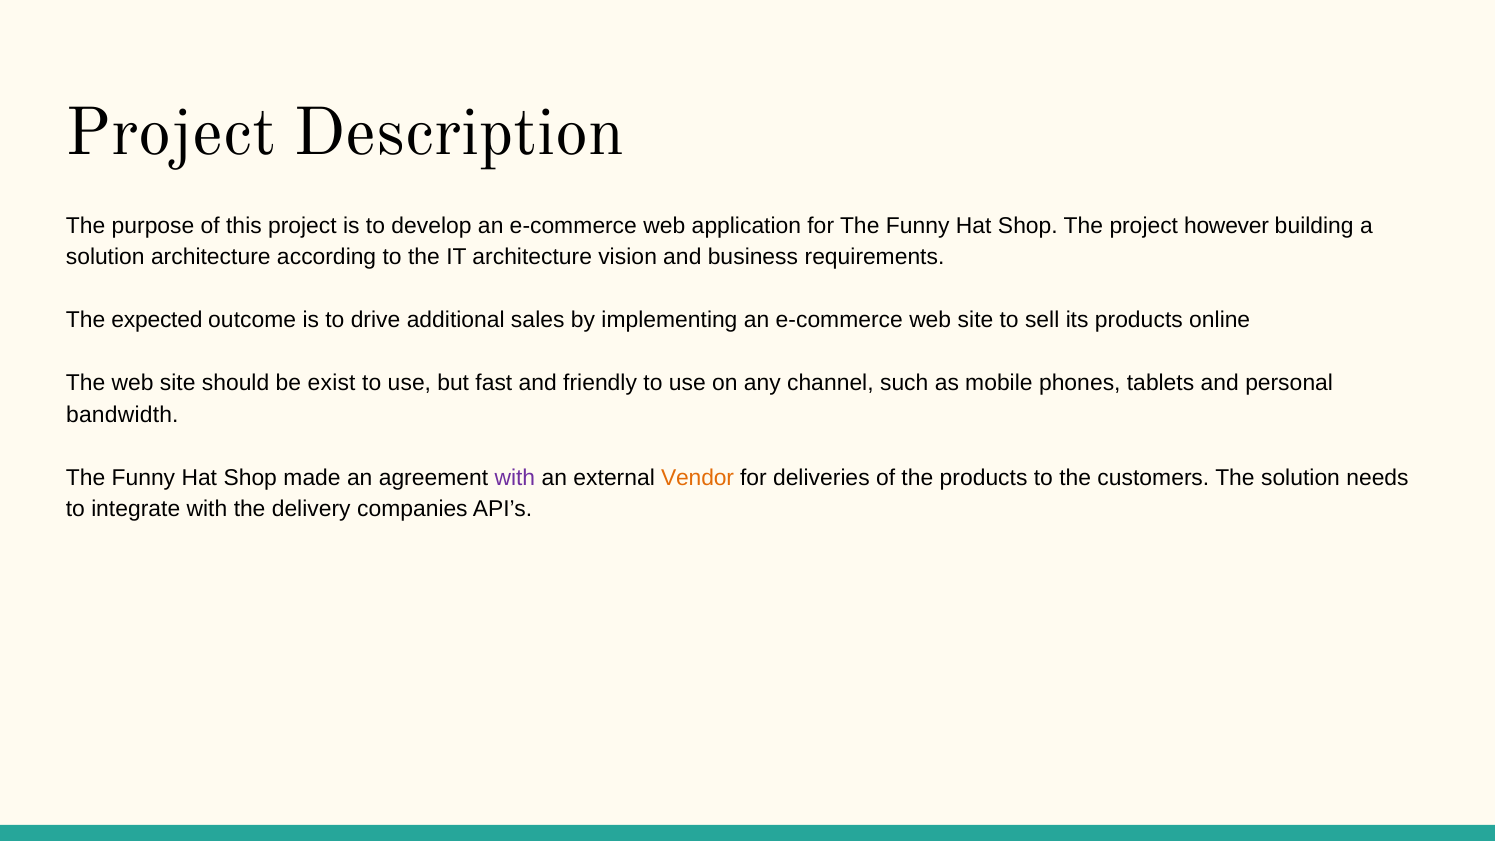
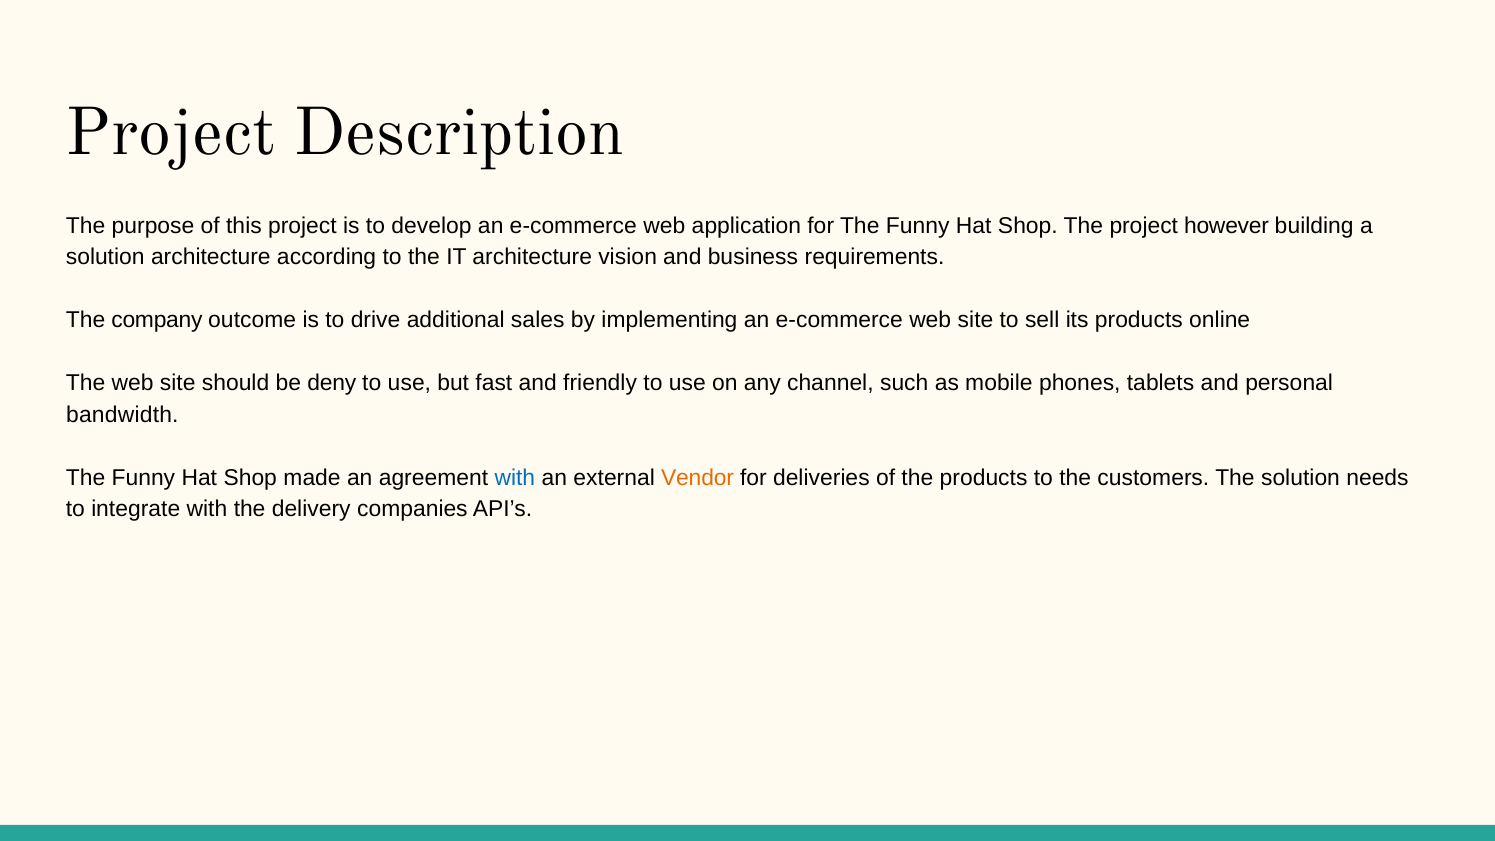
expected: expected -> company
exist: exist -> deny
with at (515, 478) colour: purple -> blue
